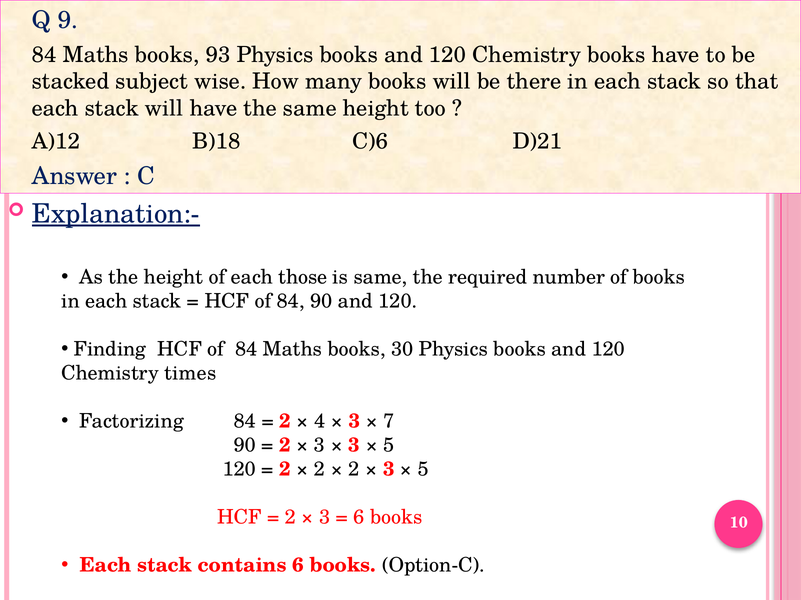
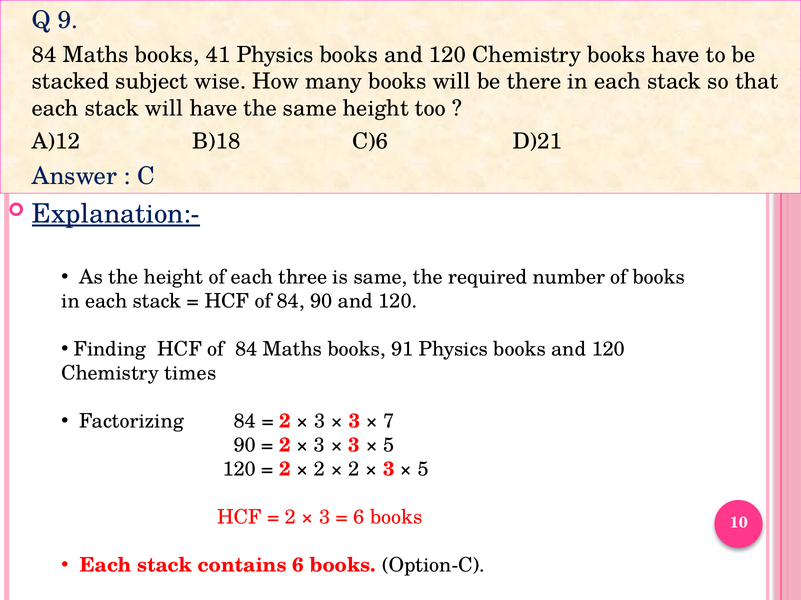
93: 93 -> 41
those: those -> three
30: 30 -> 91
4 at (320, 422): 4 -> 3
